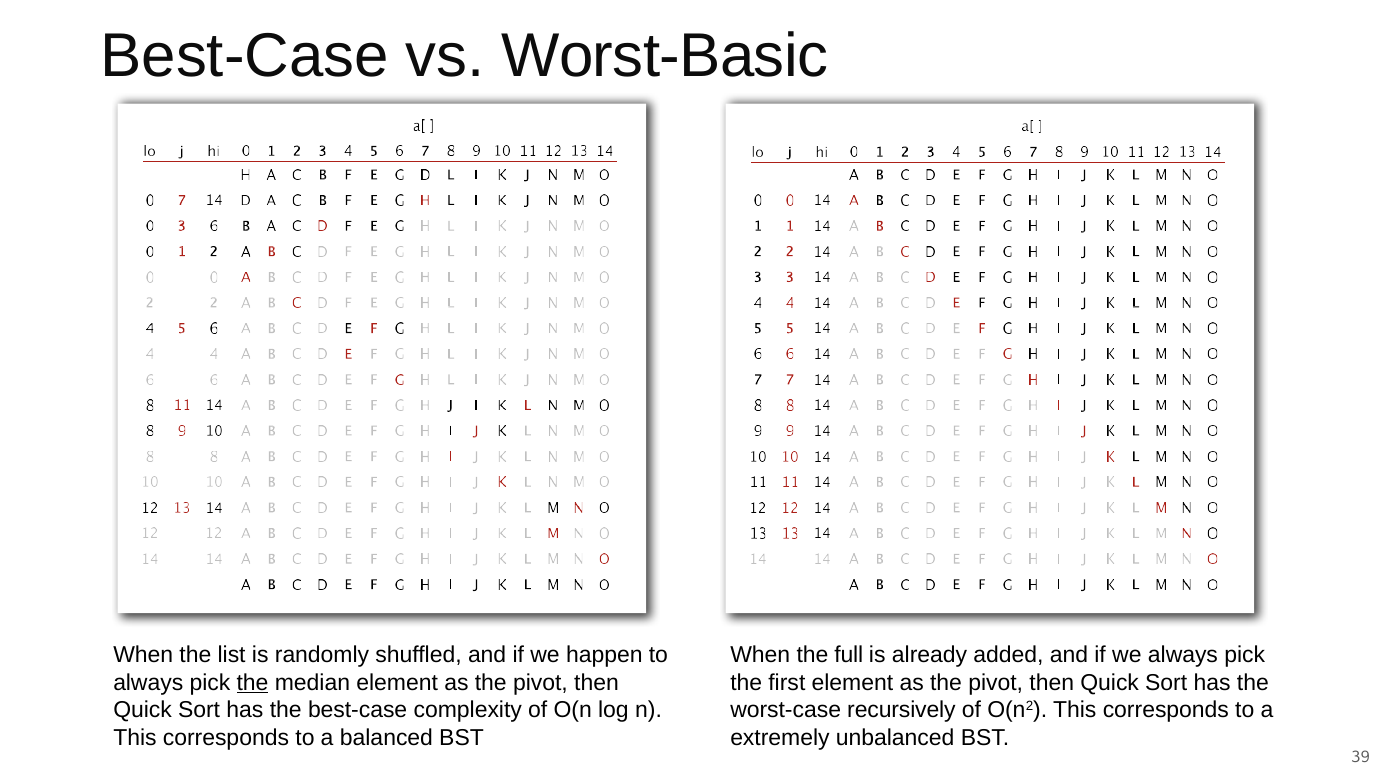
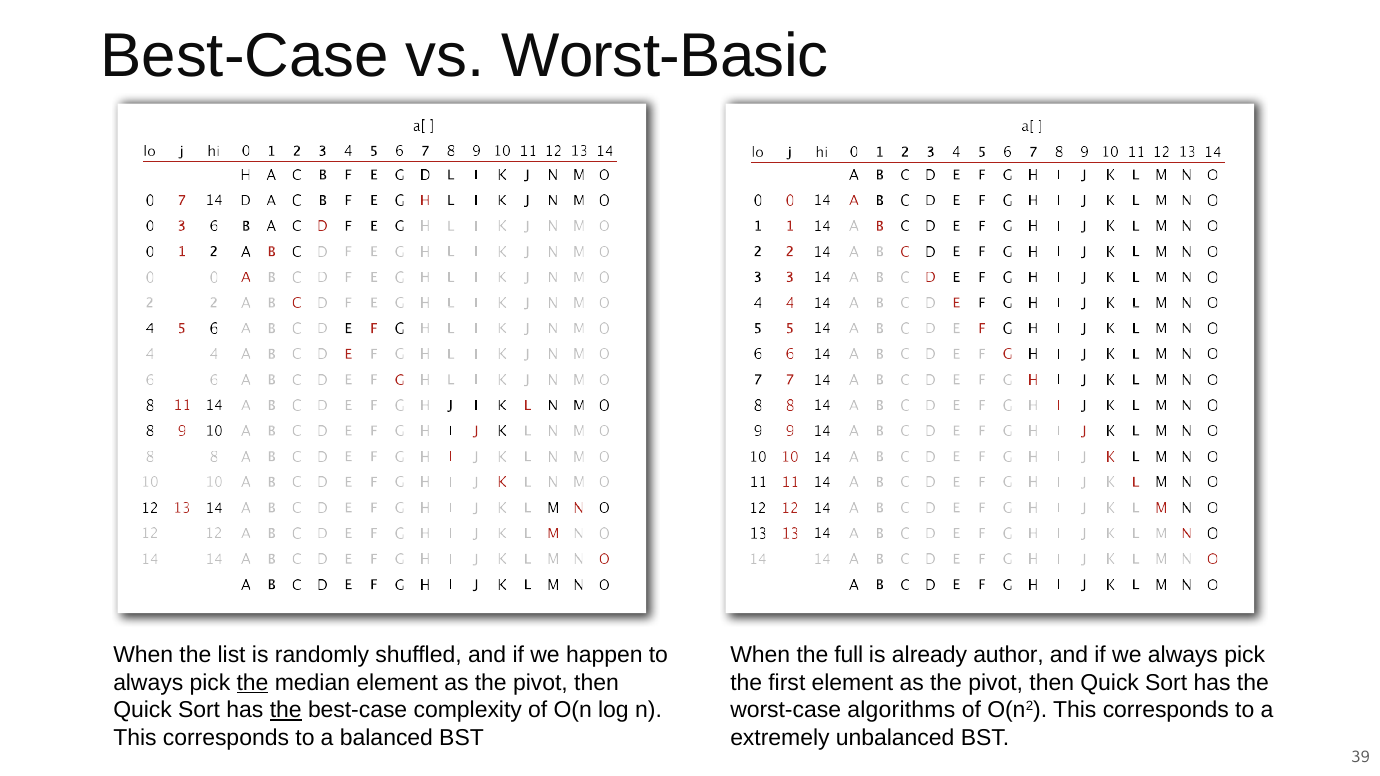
added: added -> author
the at (286, 710) underline: none -> present
recursively: recursively -> algorithms
